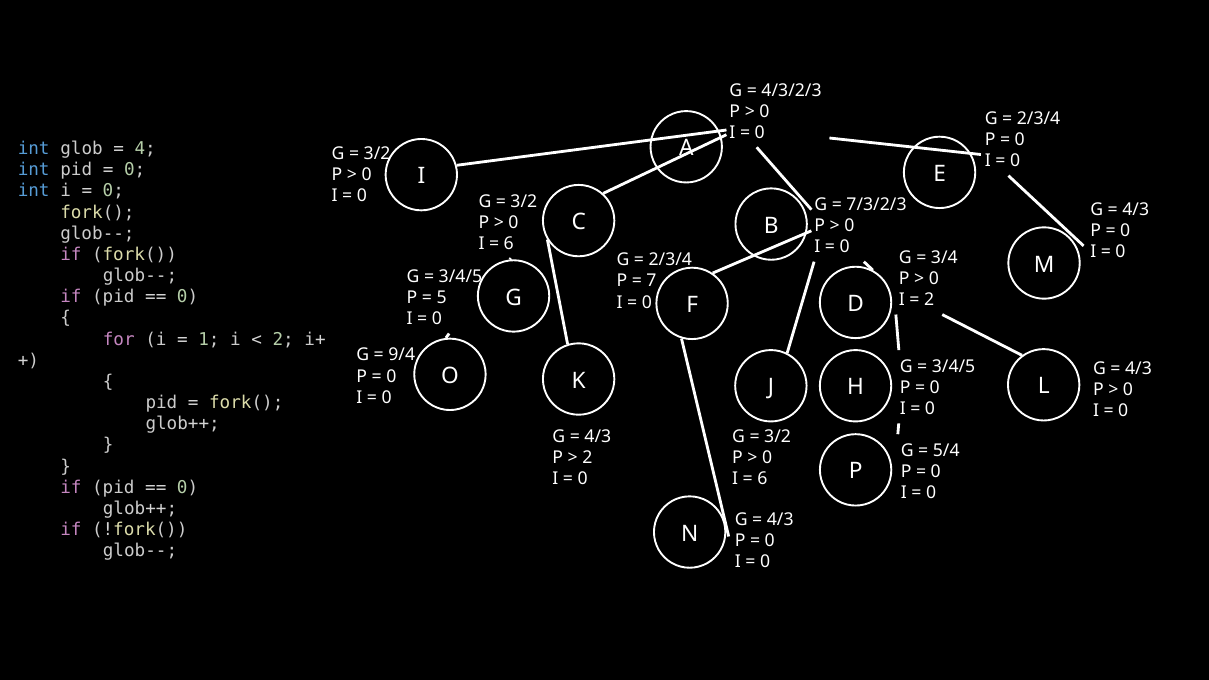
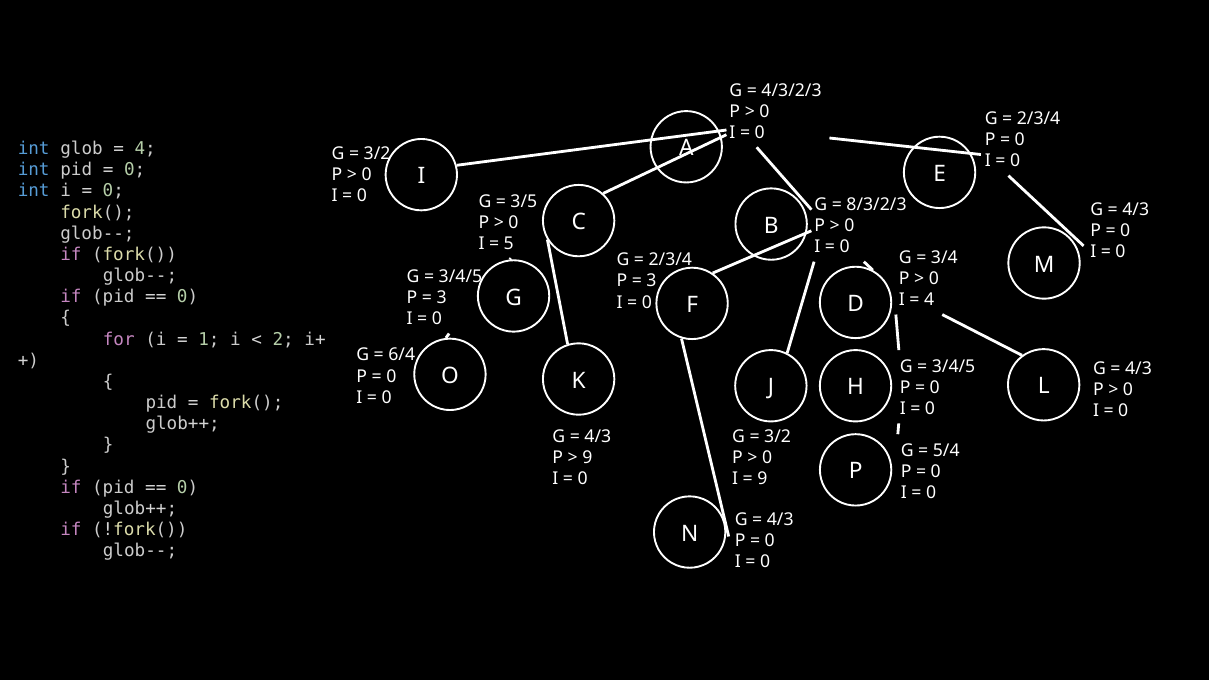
3/2 at (524, 201): 3/2 -> 3/5
7/3/2/3: 7/3/2/3 -> 8/3/2/3
6 at (509, 244): 6 -> 5
7 at (652, 281): 7 -> 3
5 at (442, 298): 5 -> 3
2 at (929, 300): 2 -> 4
9/4: 9/4 -> 6/4
2 at (587, 458): 2 -> 9
6 at (762, 479): 6 -> 9
